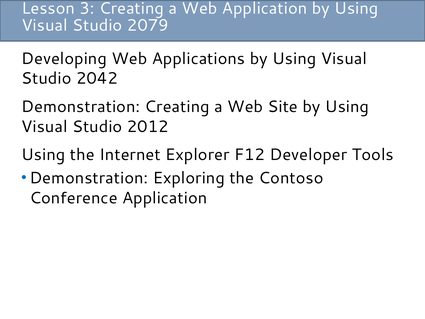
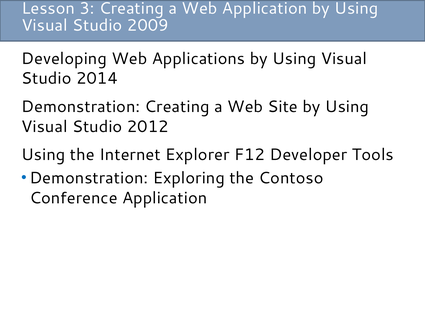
2079: 2079 -> 2009
2042: 2042 -> 2014
